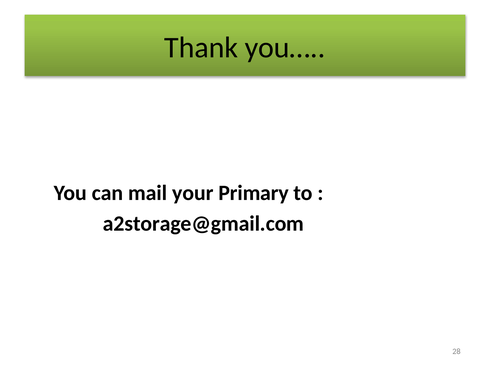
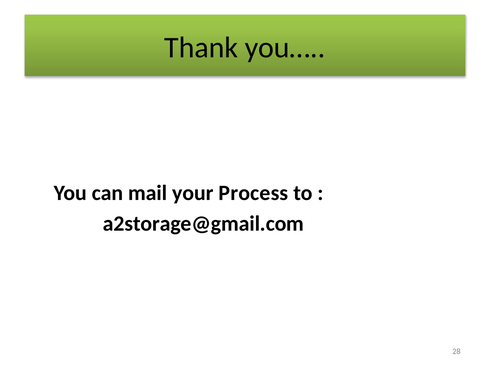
Primary: Primary -> Process
